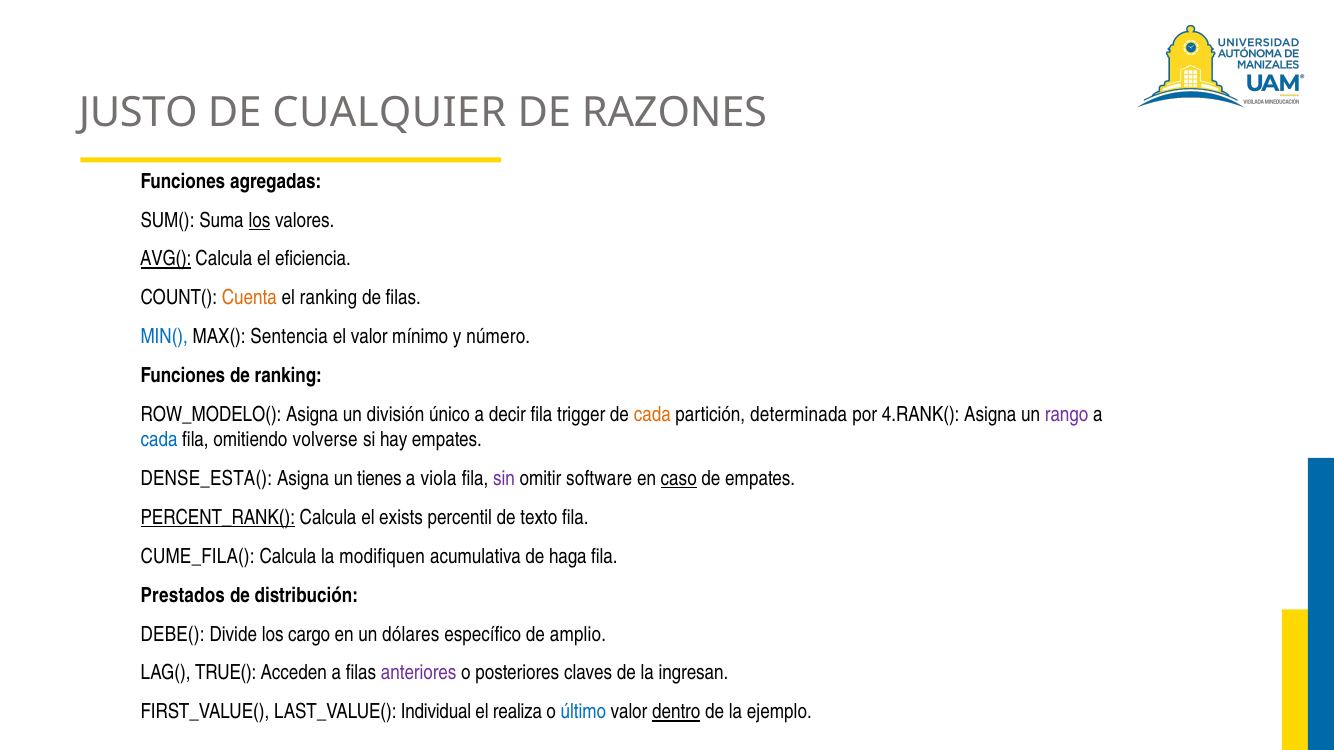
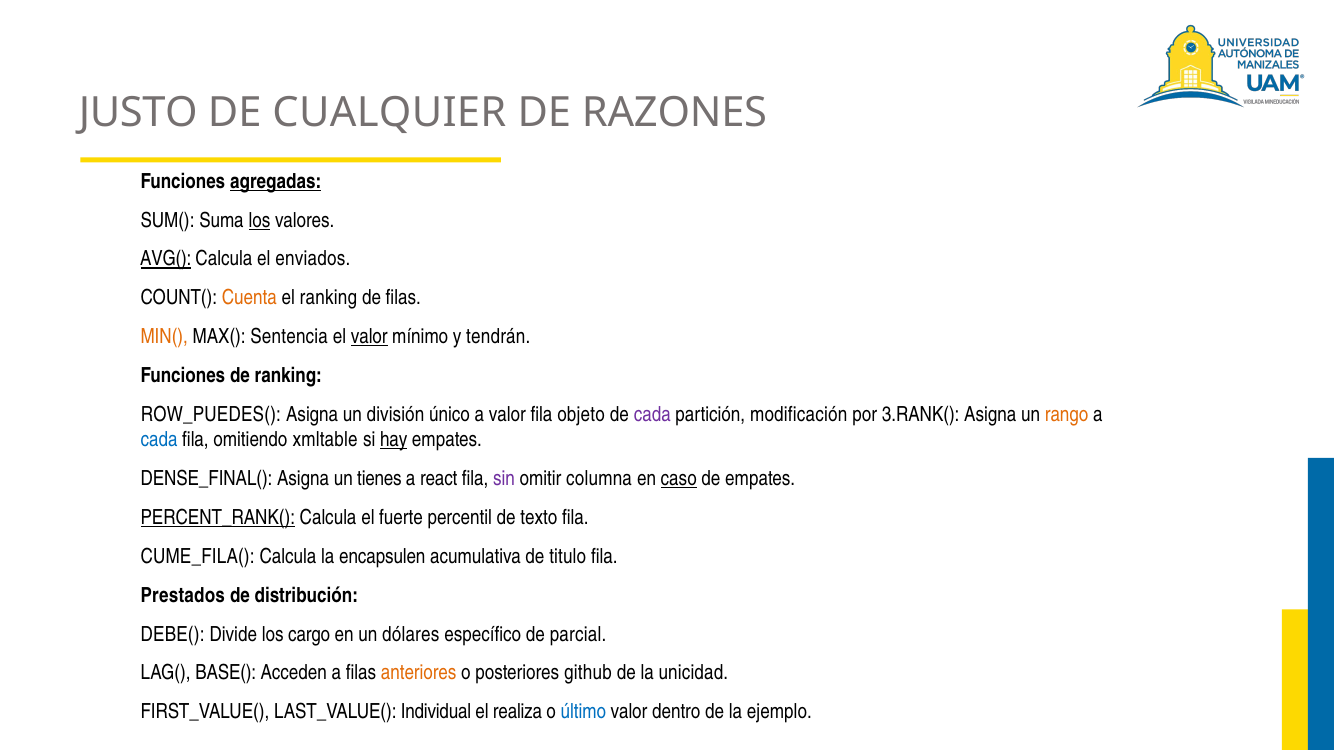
agregadas underline: none -> present
eficiencia: eficiencia -> enviados
MIN( colour: blue -> orange
valor at (369, 337) underline: none -> present
número: número -> tendrán
ROW_MODELO(: ROW_MODELO( -> ROW_PUEDES(
a decir: decir -> valor
trigger: trigger -> objeto
cada at (652, 415) colour: orange -> purple
determinada: determinada -> modificación
4.RANK(: 4.RANK( -> 3.RANK(
rango colour: purple -> orange
volverse: volverse -> xmltable
hay underline: none -> present
DENSE_ESTA(: DENSE_ESTA( -> DENSE_FINAL(
viola: viola -> react
software: software -> columna
exists: exists -> fuerte
modifiquen: modifiquen -> encapsulen
haga: haga -> titulo
amplio: amplio -> parcial
TRUE(: TRUE( -> BASE(
anteriores colour: purple -> orange
claves: claves -> github
ingresan: ingresan -> unicidad
dentro underline: present -> none
